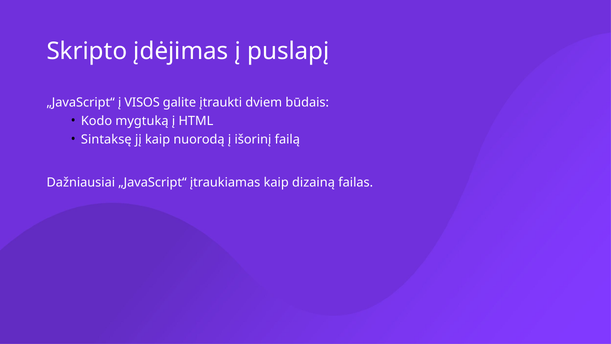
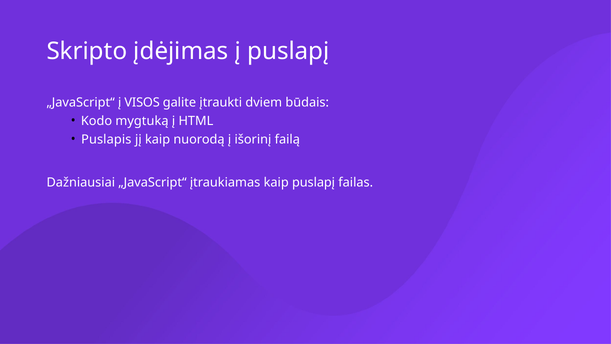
Sintaksę: Sintaksę -> Puslapis
kaip dizainą: dizainą -> puslapį
